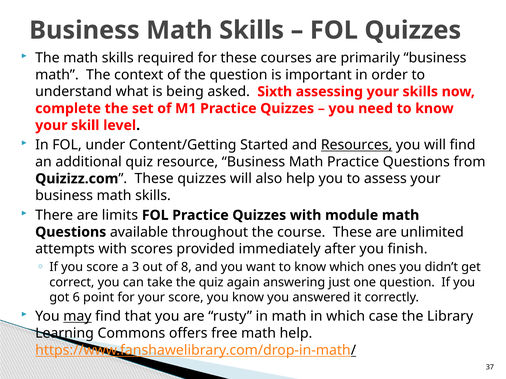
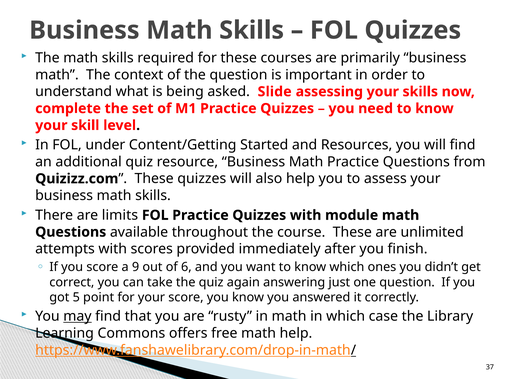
Sixth: Sixth -> Slide
Resources underline: present -> none
3: 3 -> 9
8: 8 -> 6
6: 6 -> 5
